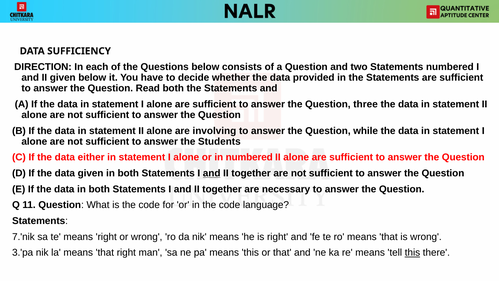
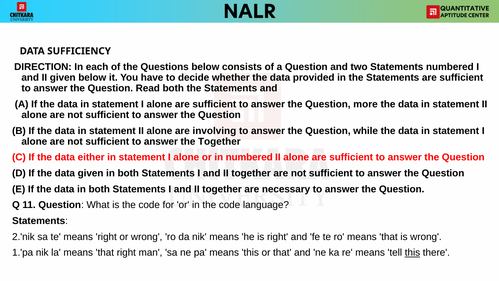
three: three -> more
the Students: Students -> Together
and at (212, 173) underline: present -> none
7.'nik: 7.'nik -> 2.'nik
3.'pa: 3.'pa -> 1.'pa
